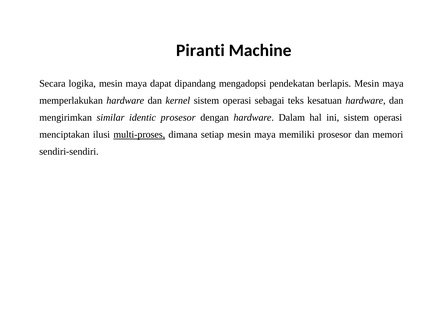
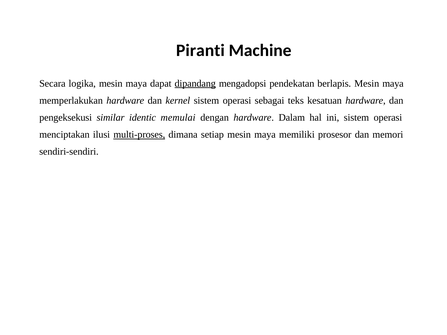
dipandang underline: none -> present
mengirimkan: mengirimkan -> pengeksekusi
identic prosesor: prosesor -> memulai
